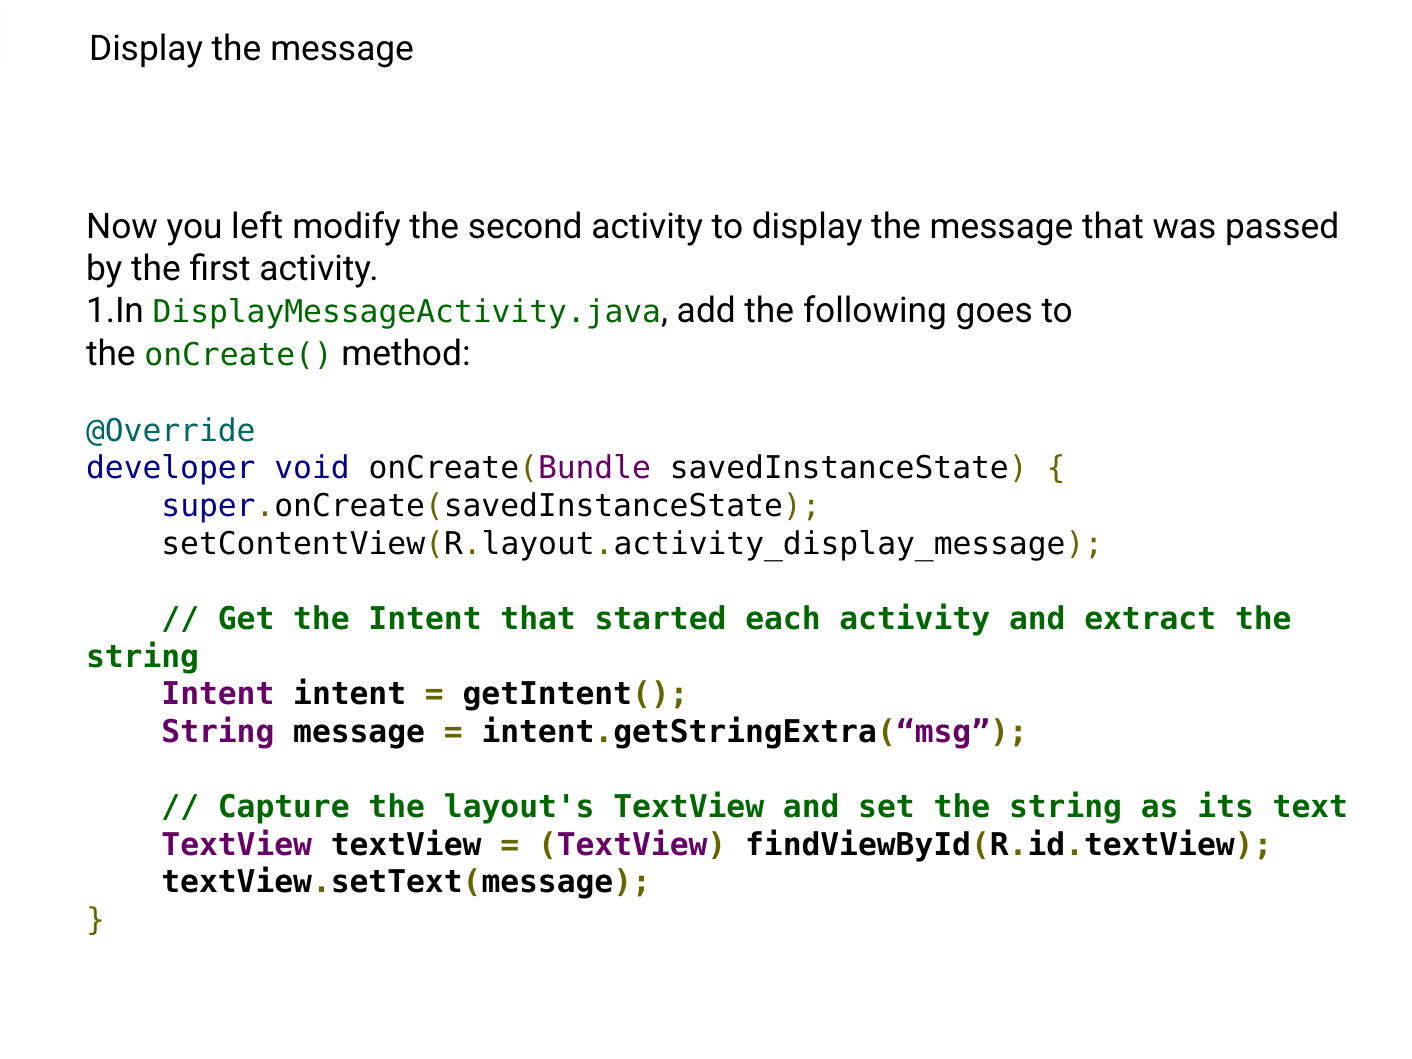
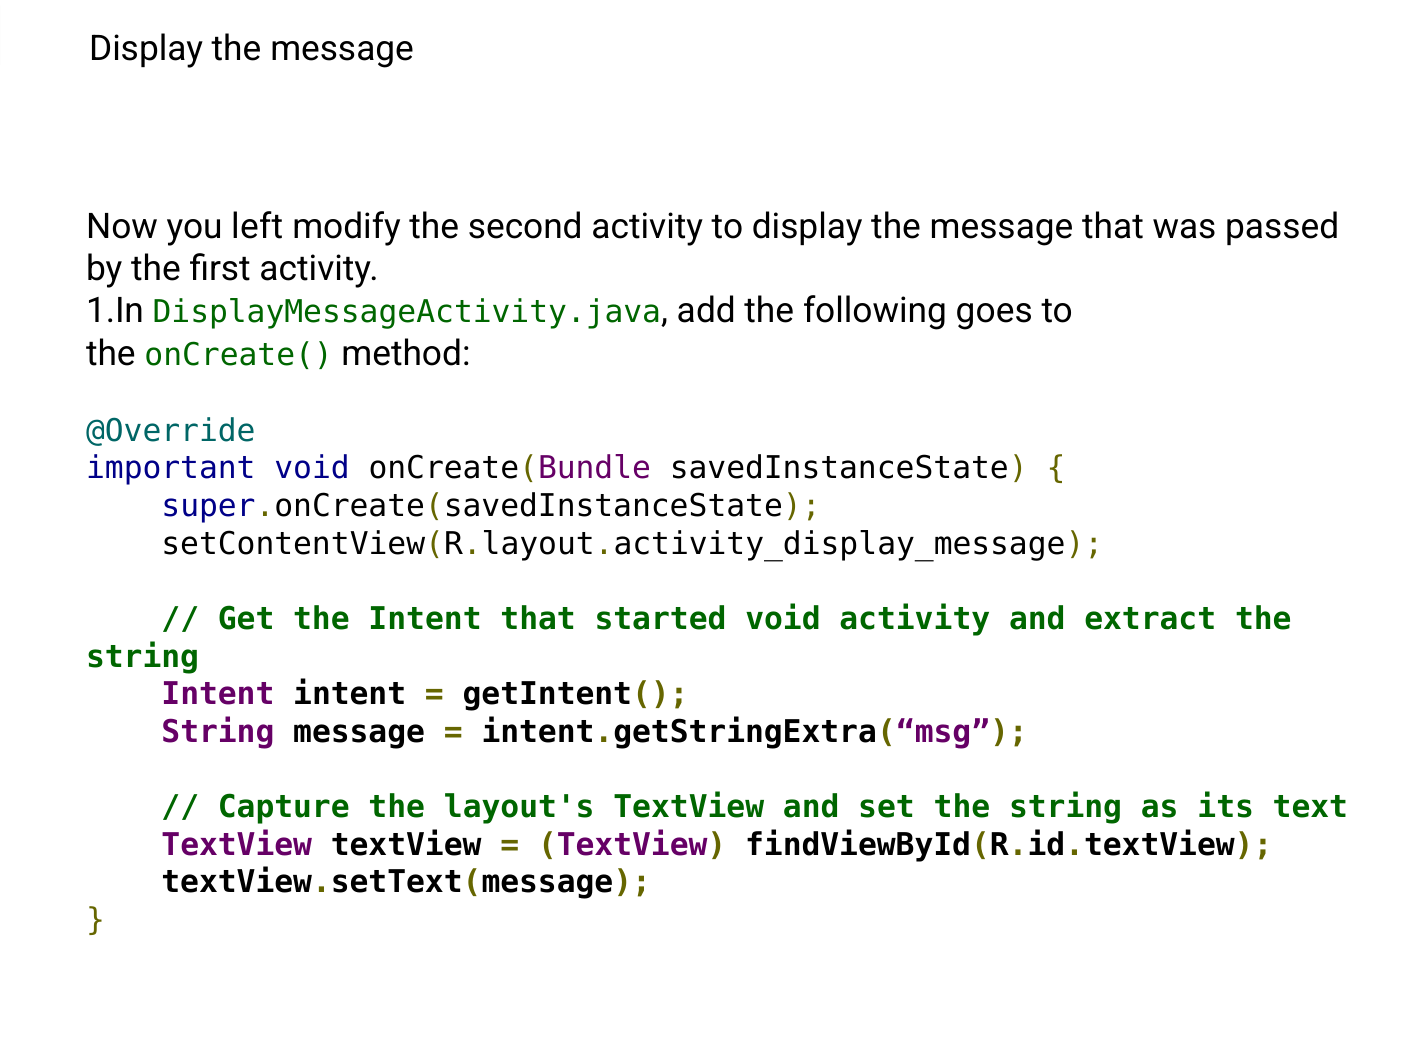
developer: developer -> important
started each: each -> void
